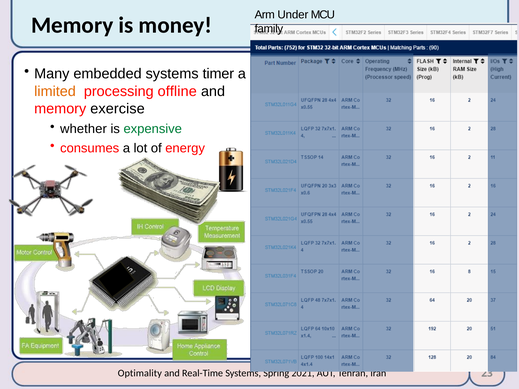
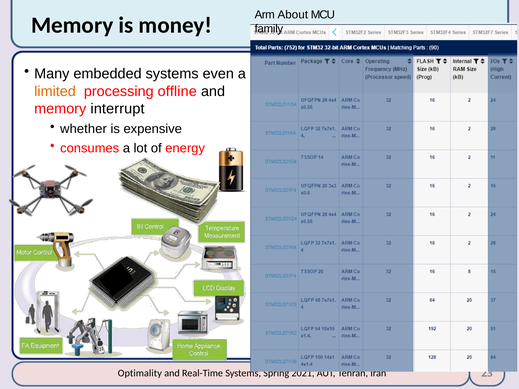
Under: Under -> About
timer: timer -> even
exercise: exercise -> interrupt
expensive colour: green -> black
